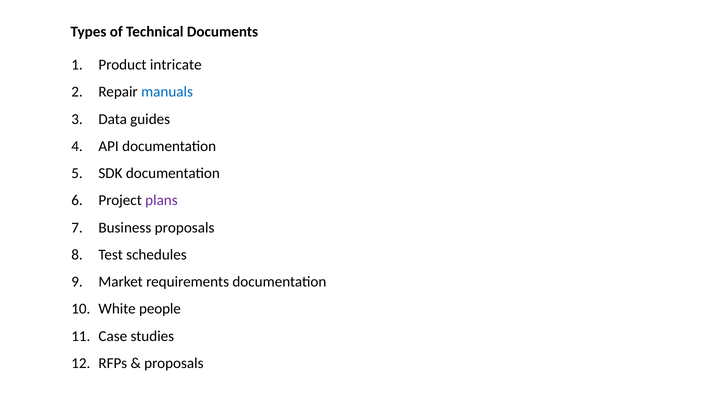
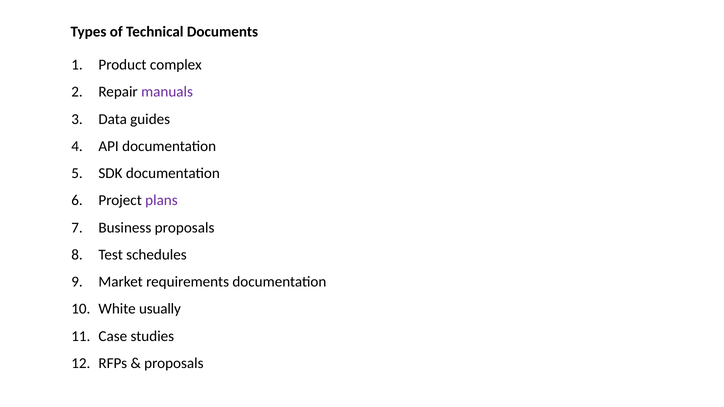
intricate: intricate -> complex
manuals colour: blue -> purple
people: people -> usually
